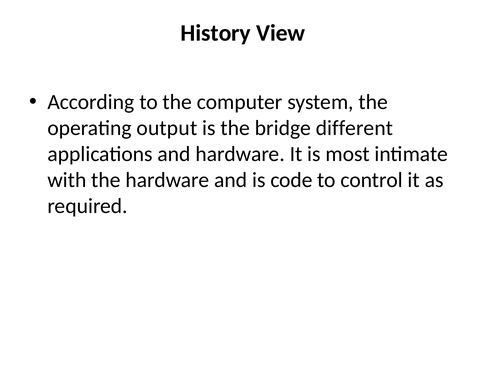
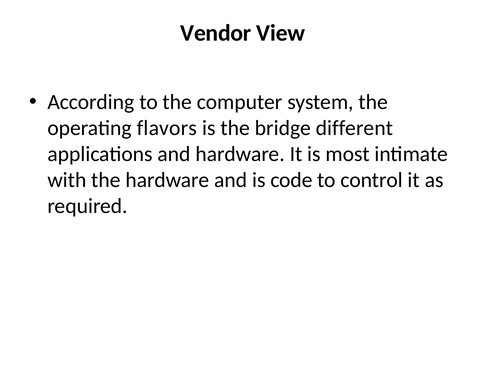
History: History -> Vendor
output: output -> flavors
